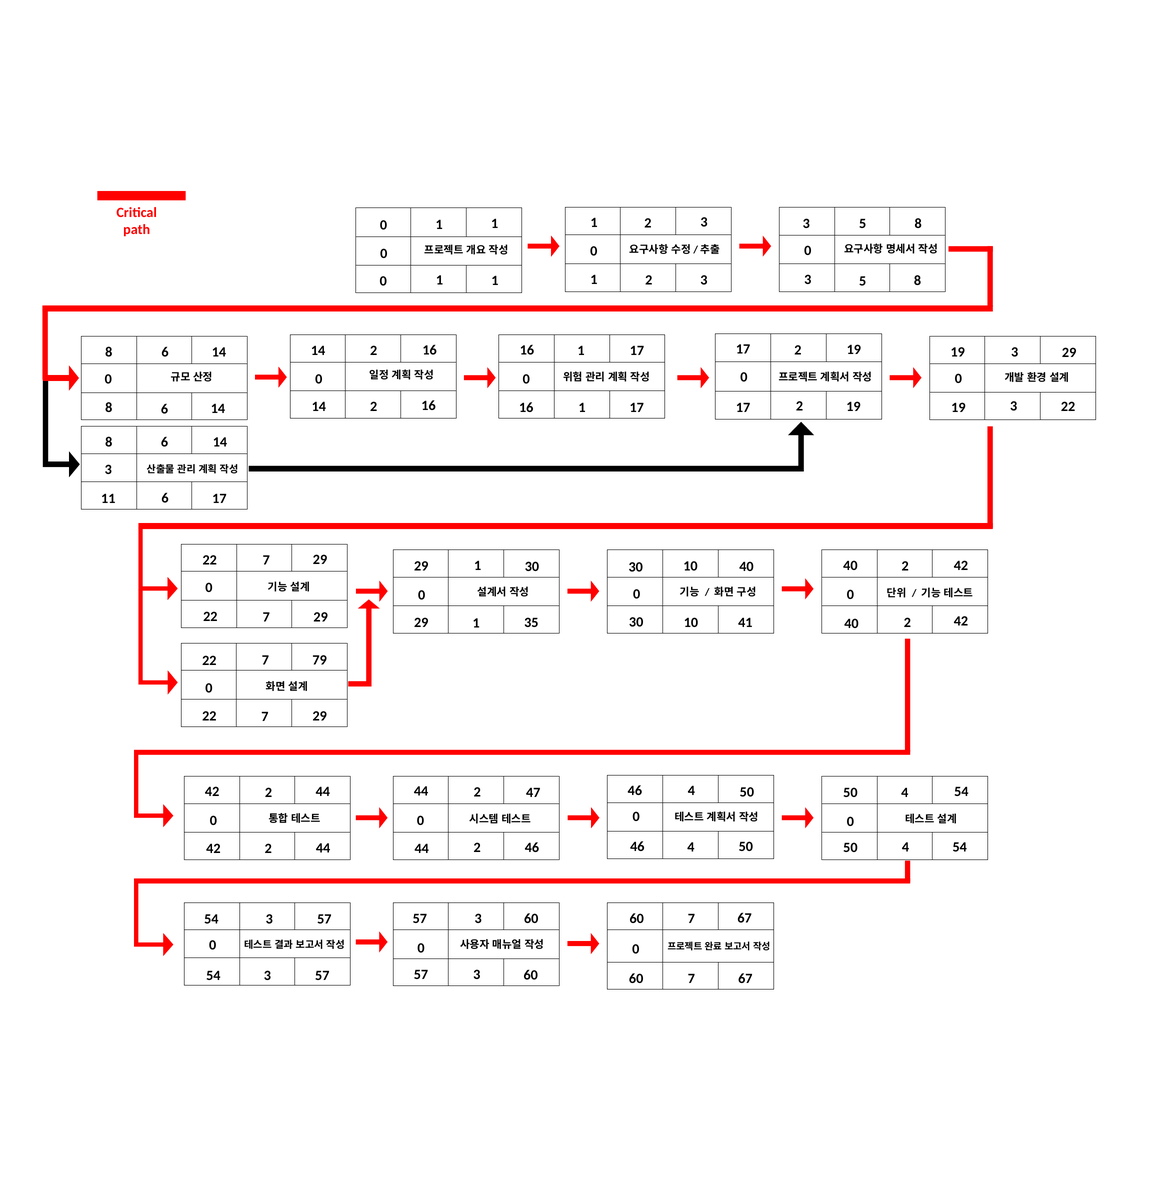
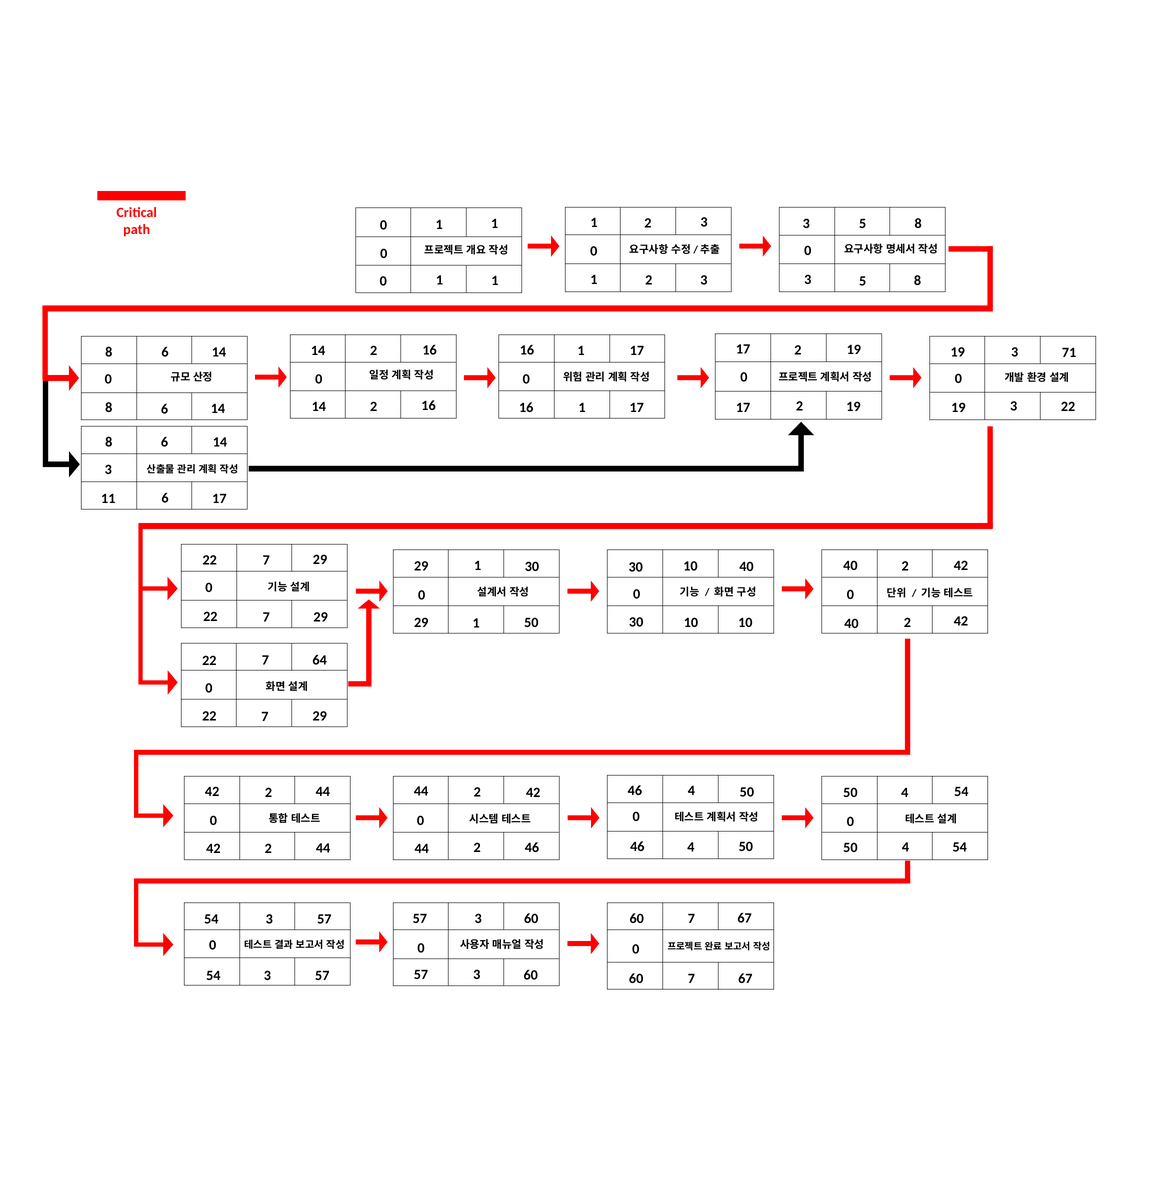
3 29: 29 -> 71
10 41: 41 -> 10
1 35: 35 -> 50
79: 79 -> 64
47 at (533, 793): 47 -> 42
